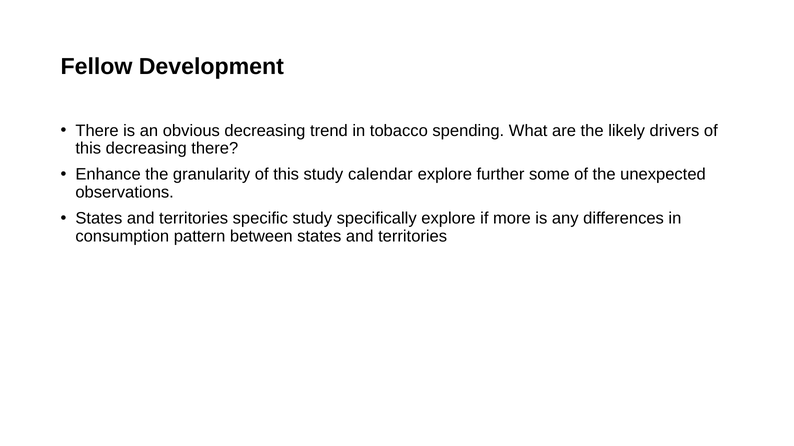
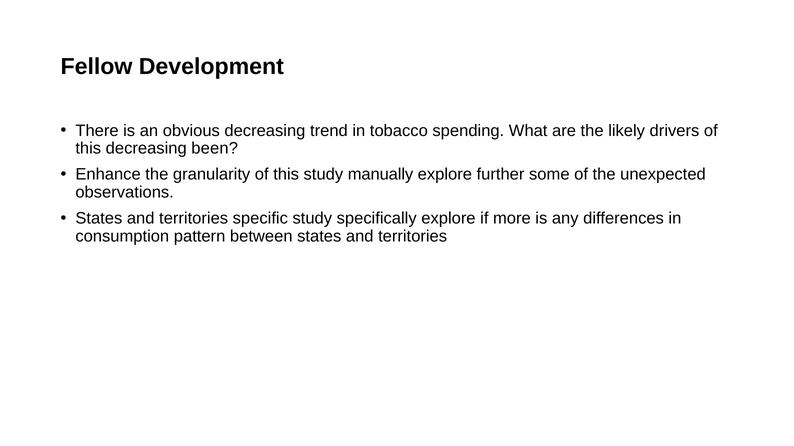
decreasing there: there -> been
calendar: calendar -> manually
